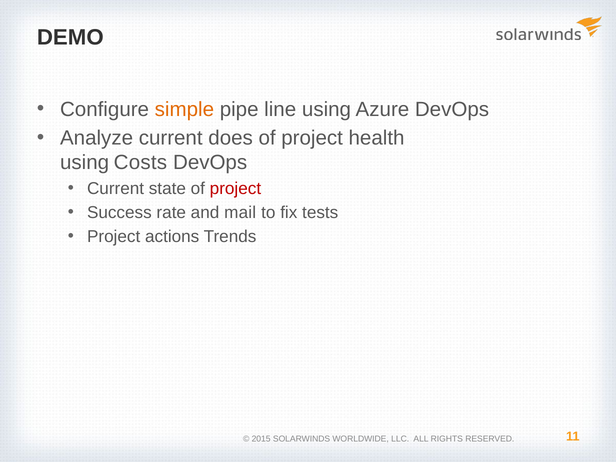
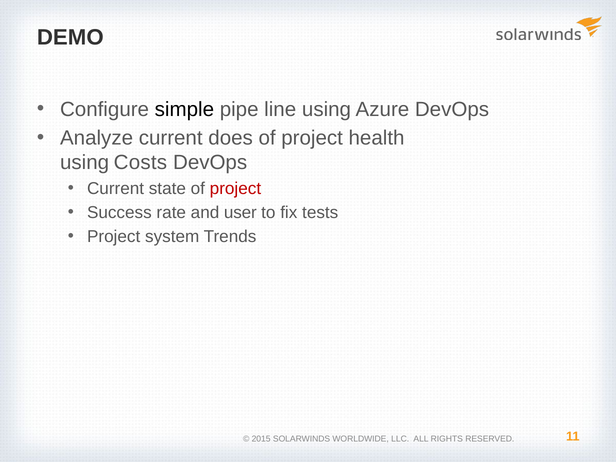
simple colour: orange -> black
mail: mail -> user
actions: actions -> system
